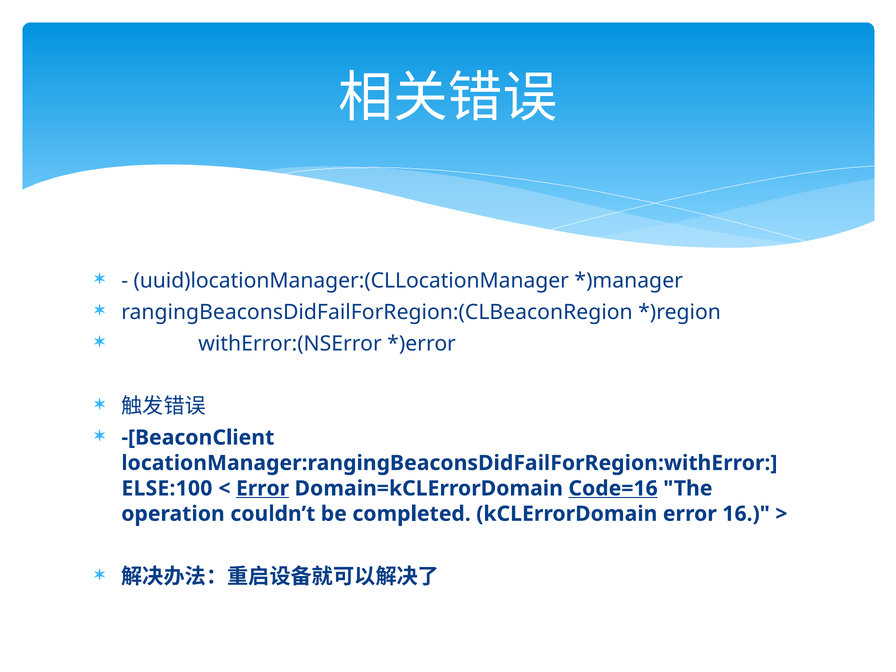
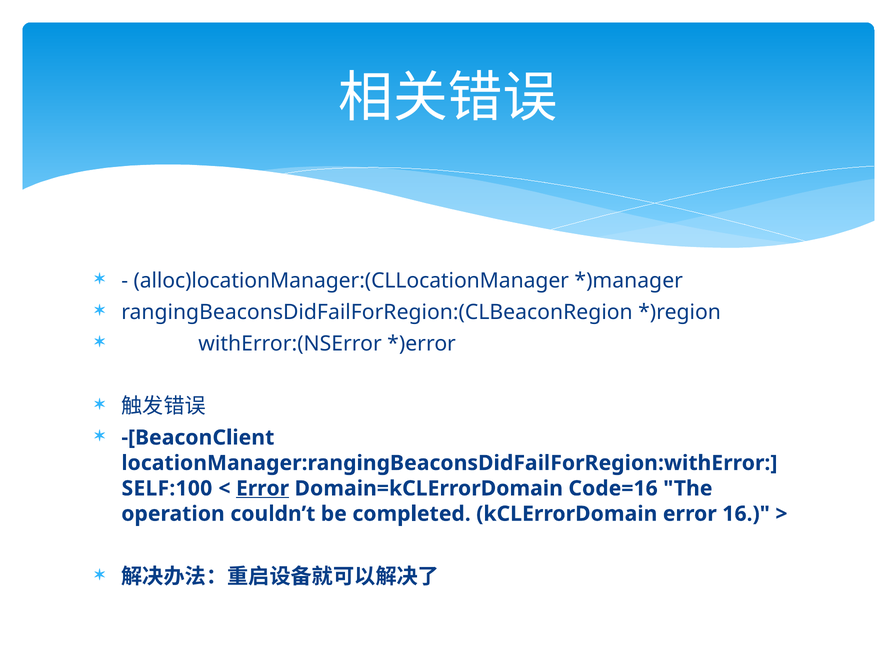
uuid)locationManager:(CLLocationManager: uuid)locationManager:(CLLocationManager -> alloc)locationManager:(CLLocationManager
ELSE:100: ELSE:100 -> SELF:100
Code=16 underline: present -> none
